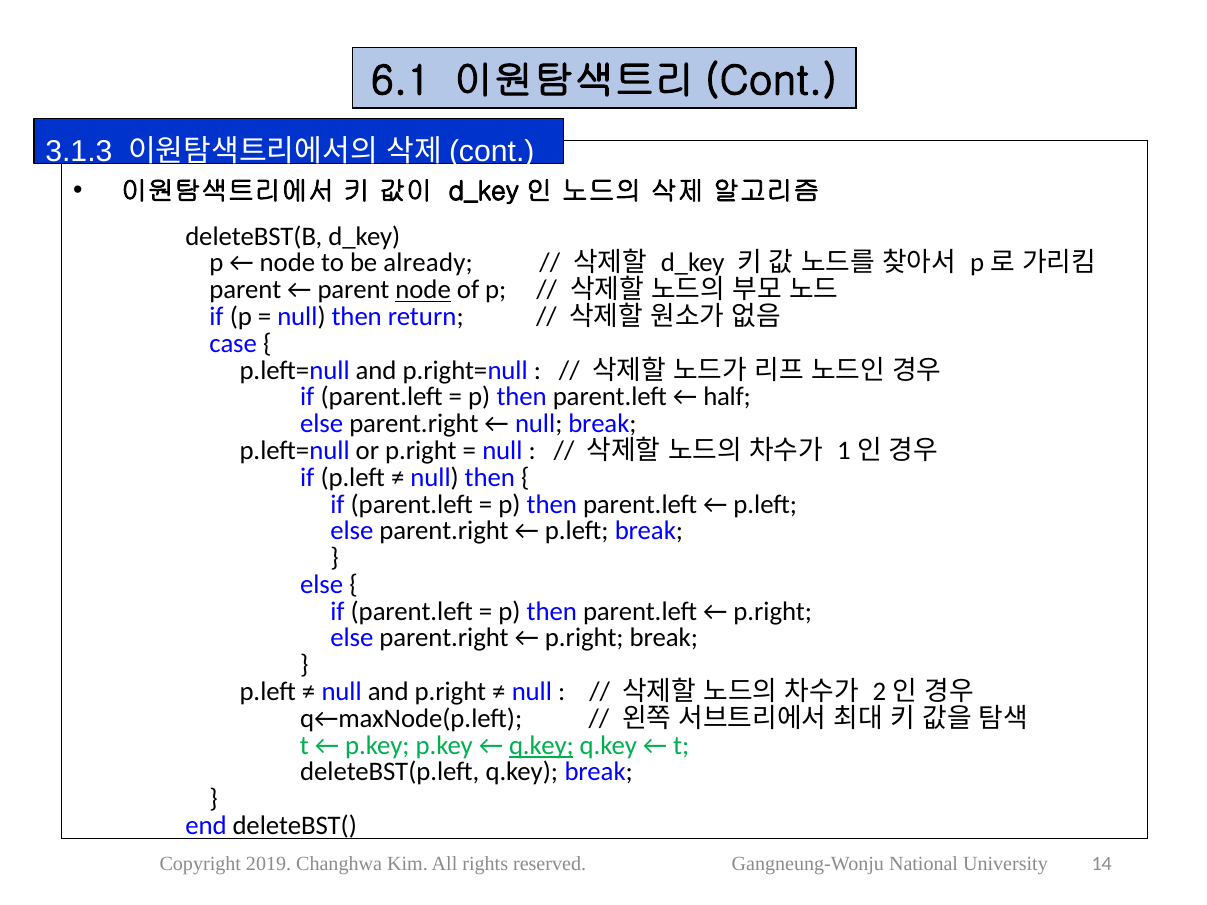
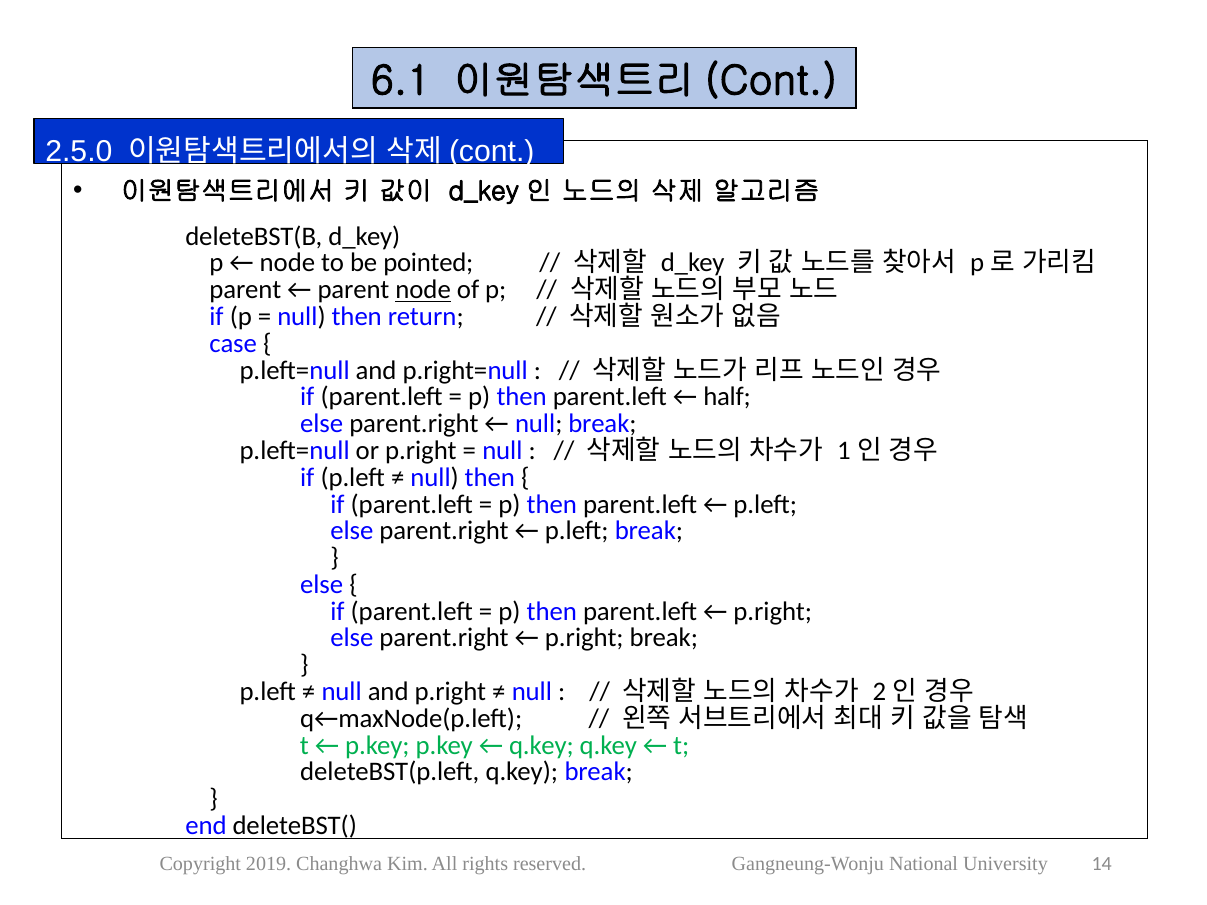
3.1.3: 3.1.3 -> 2.5.0
already: already -> pointed
q.key at (541, 746) underline: present -> none
